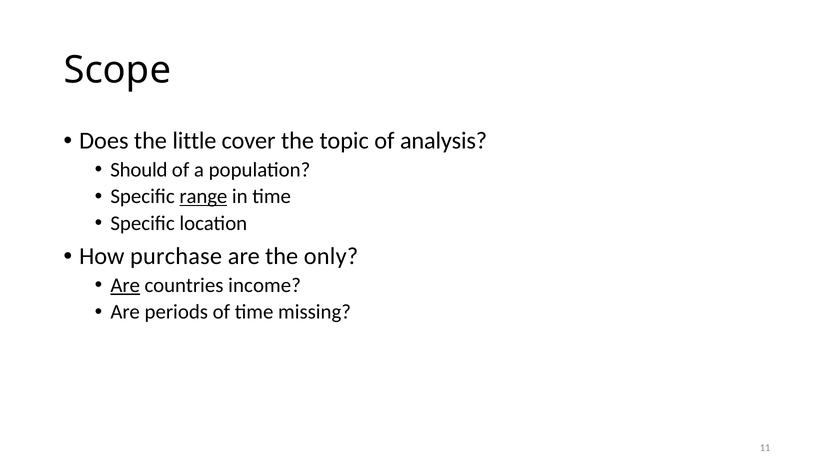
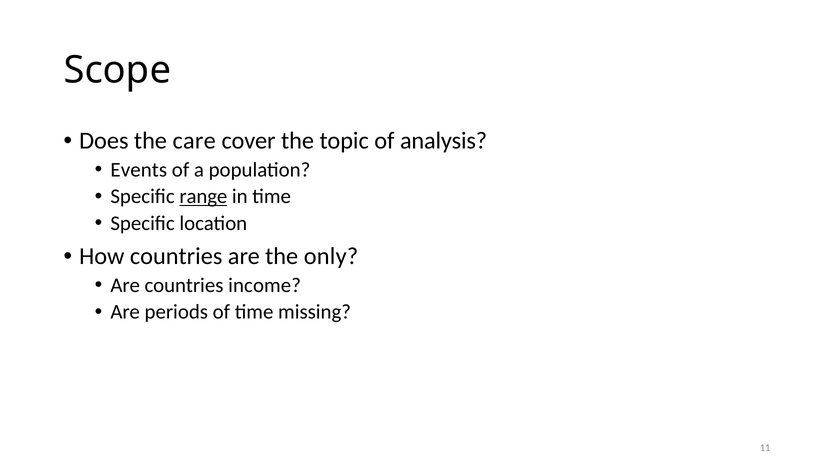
little: little -> care
Should: Should -> Events
How purchase: purchase -> countries
Are at (125, 285) underline: present -> none
